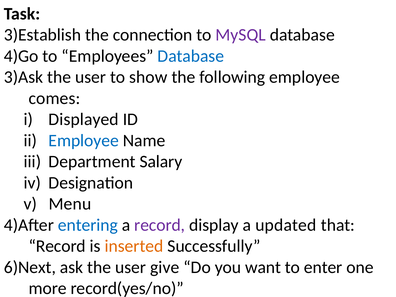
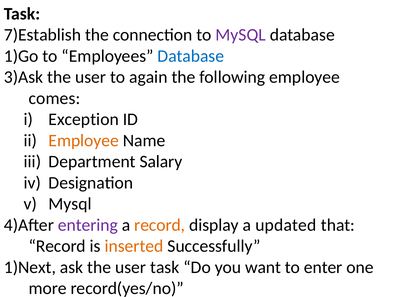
3)Establish: 3)Establish -> 7)Establish
4)Go: 4)Go -> 1)Go
show: show -> again
Displayed: Displayed -> Exception
Employee at (84, 141) colour: blue -> orange
Menu at (70, 204): Menu -> Mysql
entering colour: blue -> purple
record at (160, 225) colour: purple -> orange
6)Next: 6)Next -> 1)Next
user give: give -> task
